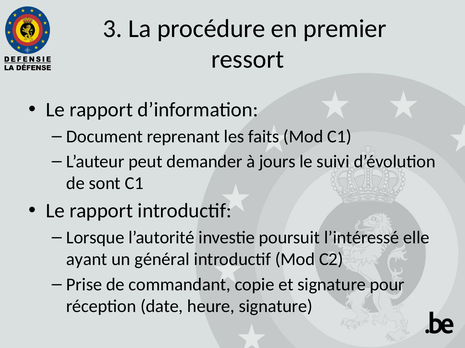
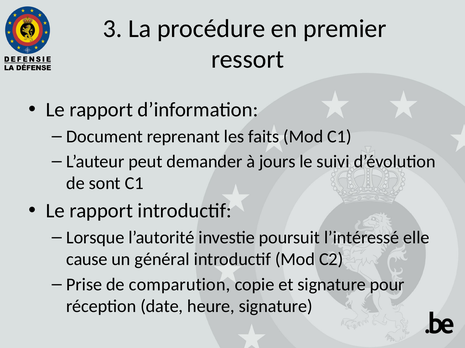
ayant: ayant -> cause
commandant: commandant -> comparution
